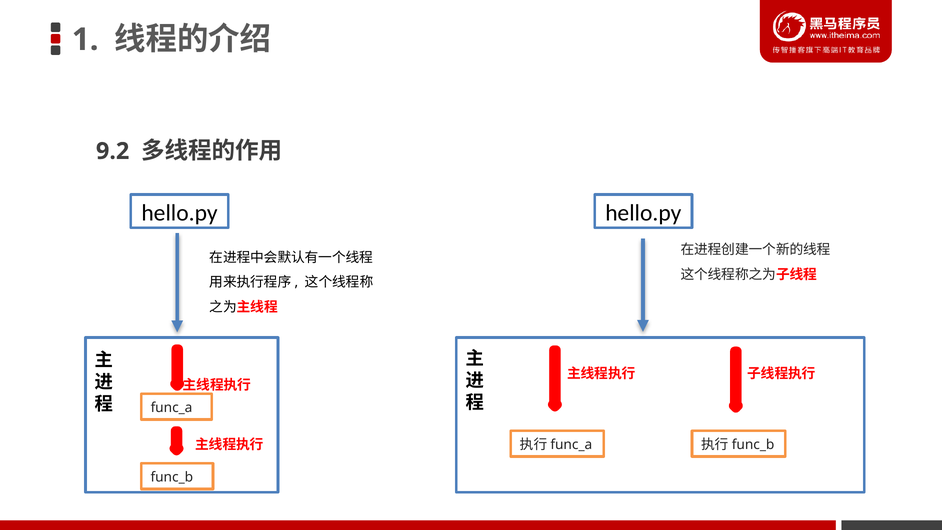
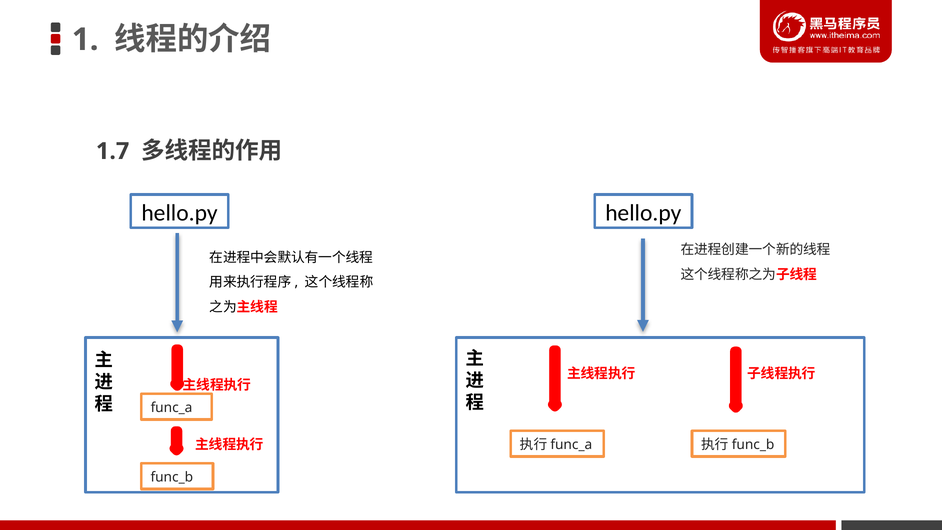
9.2: 9.2 -> 1.7
